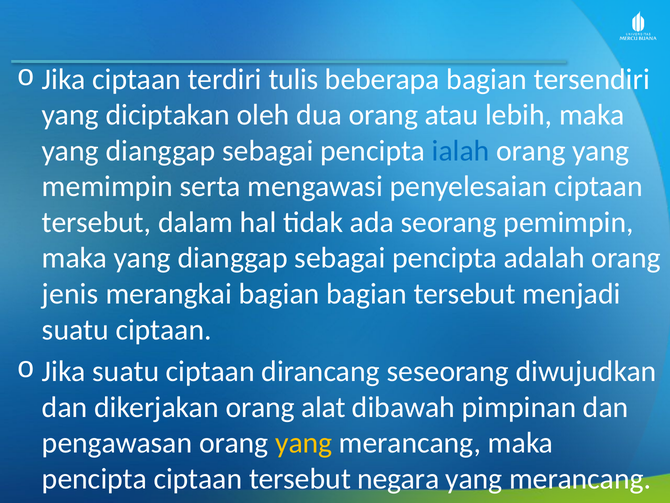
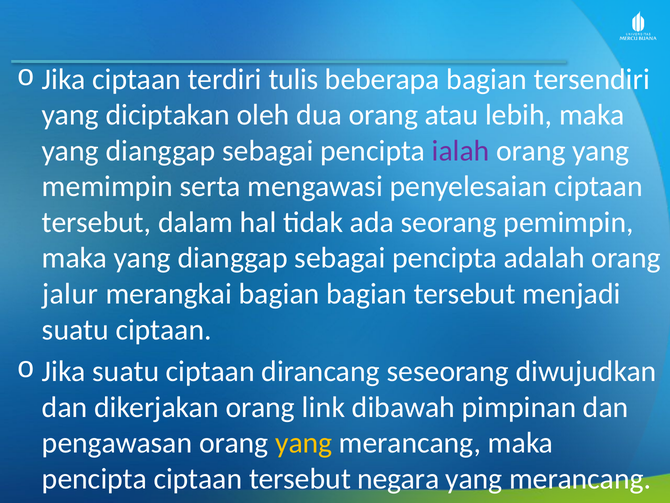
ialah colour: blue -> purple
jenis: jenis -> jalur
alat: alat -> link
